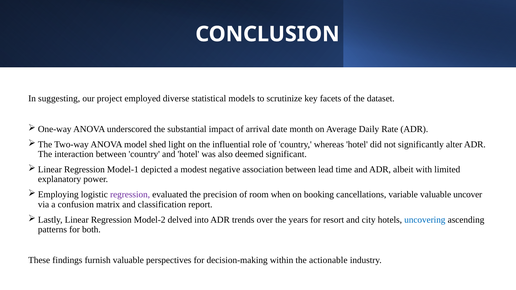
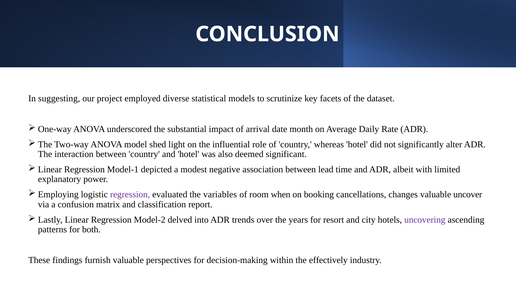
precision: precision -> variables
variable: variable -> changes
uncovering colour: blue -> purple
actionable: actionable -> effectively
